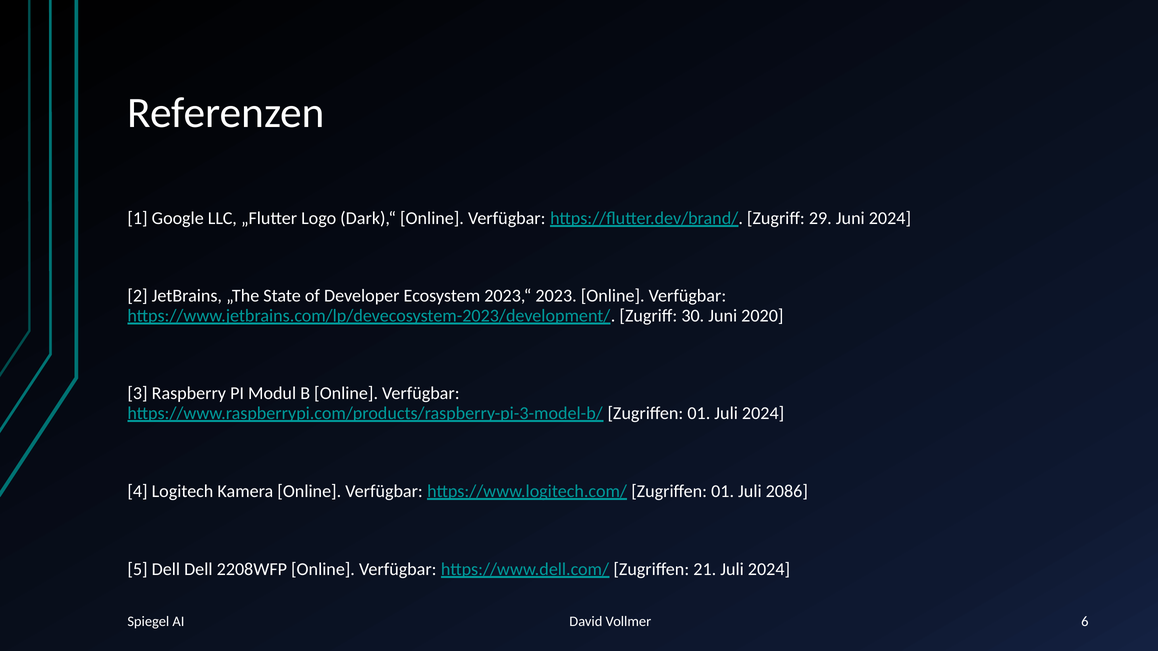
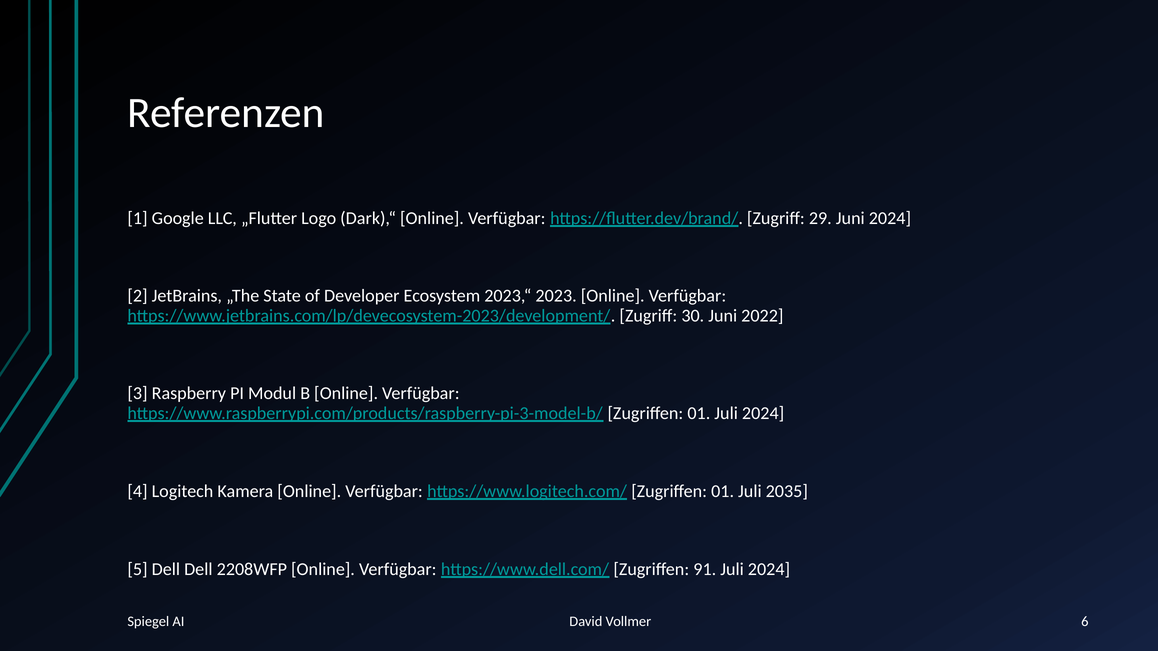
2020: 2020 -> 2022
2086: 2086 -> 2035
21: 21 -> 91
